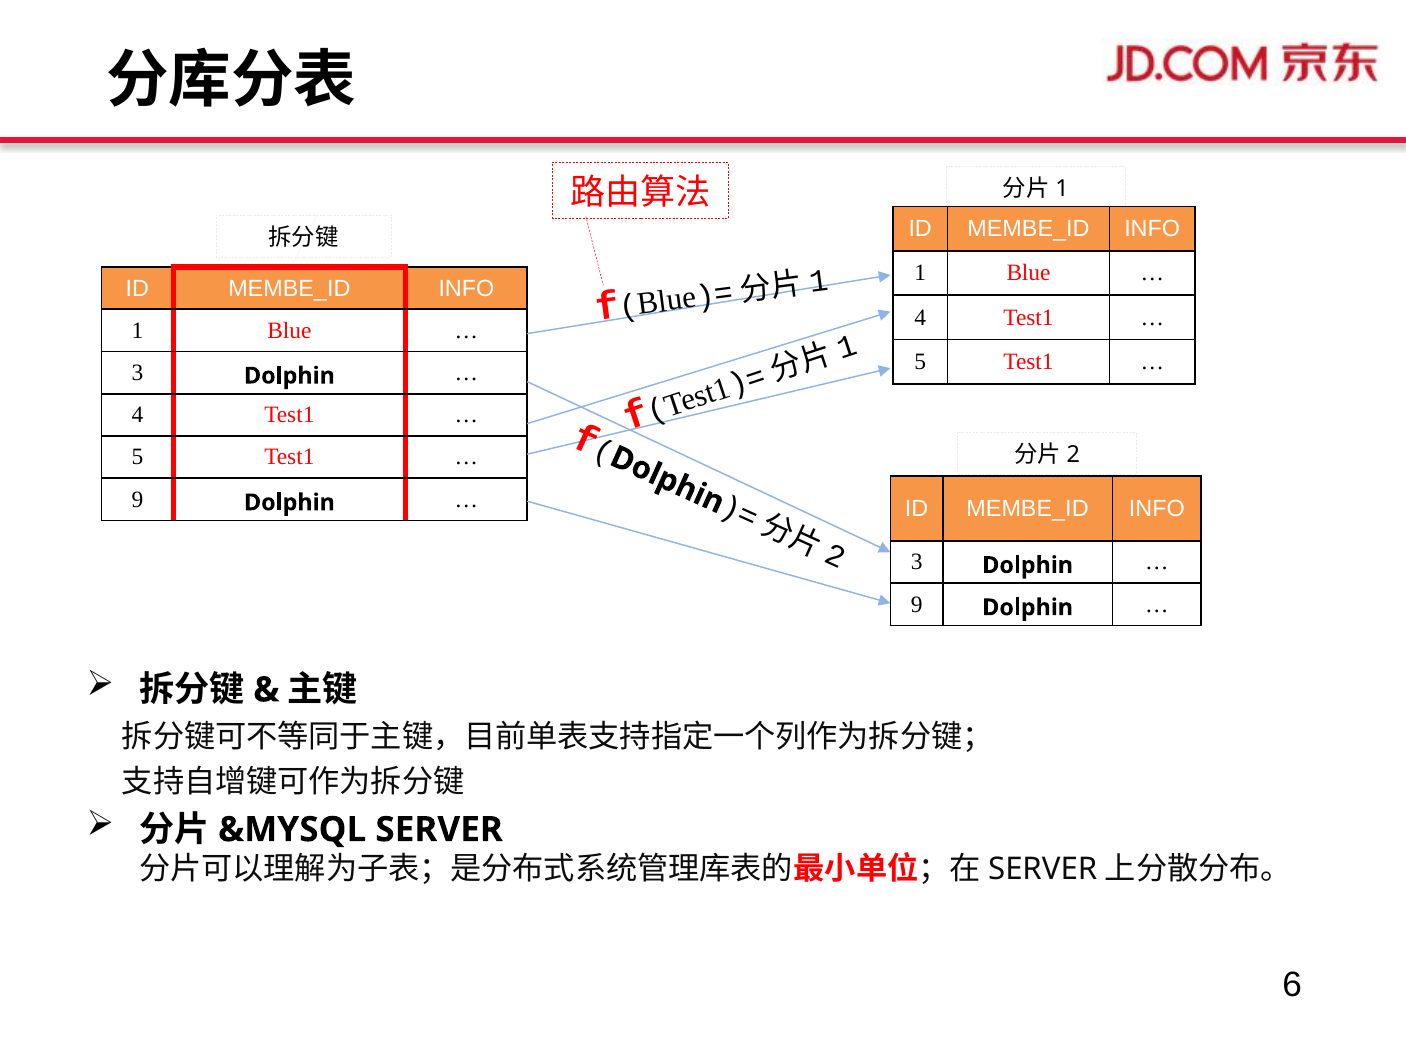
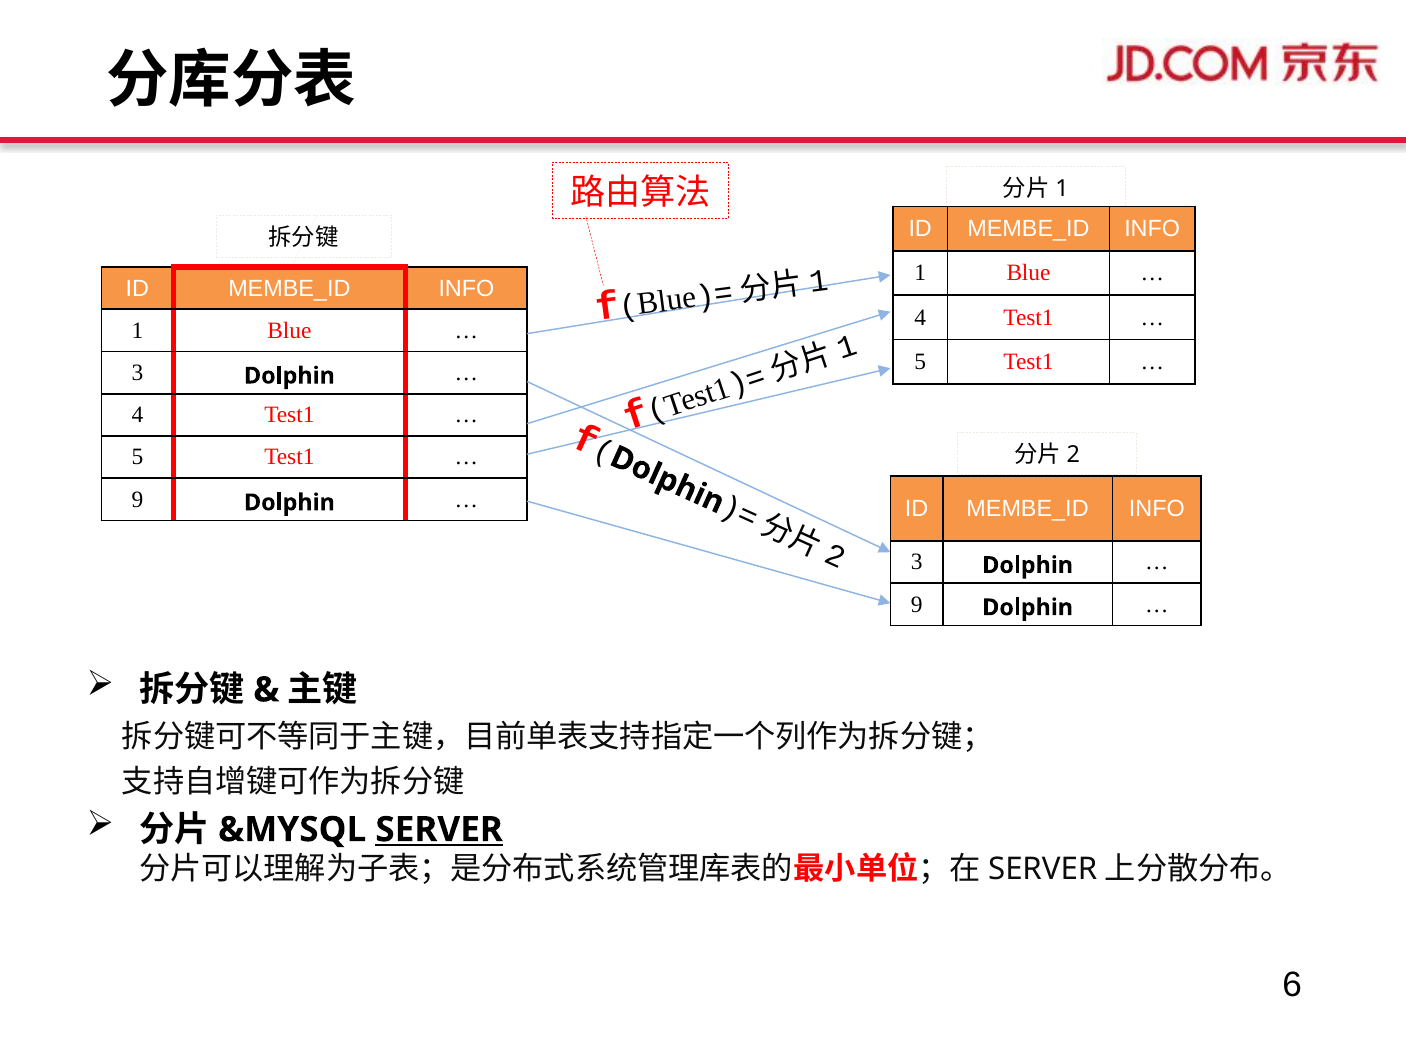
SERVER underline: none -> present
